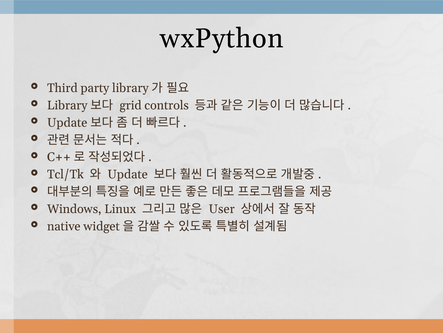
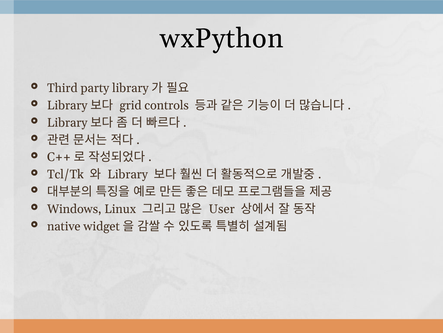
Update at (67, 122): Update -> Library
Update at (128, 174): Update -> Library
